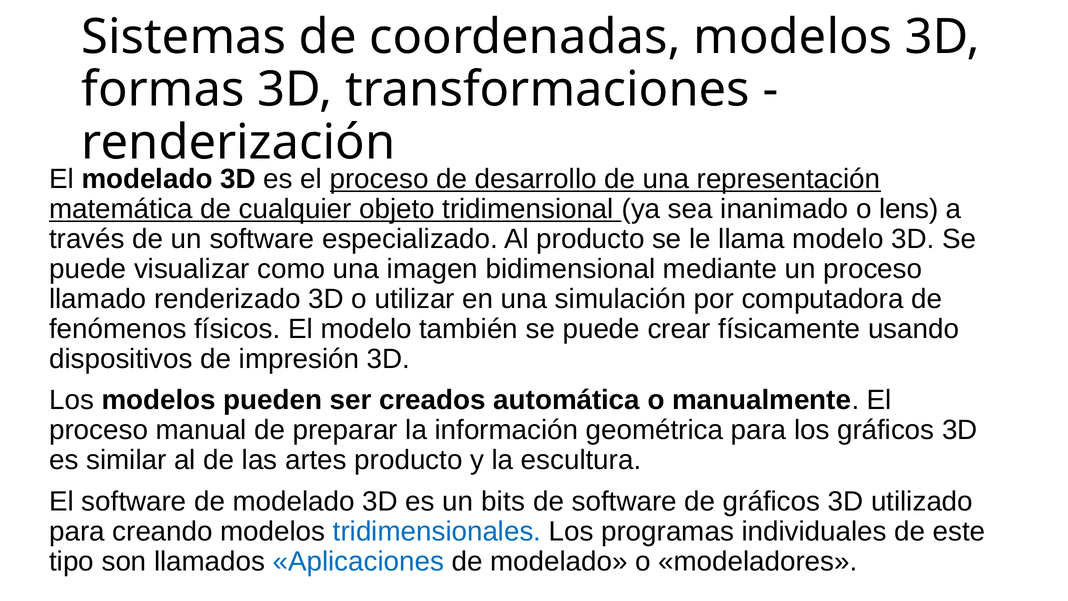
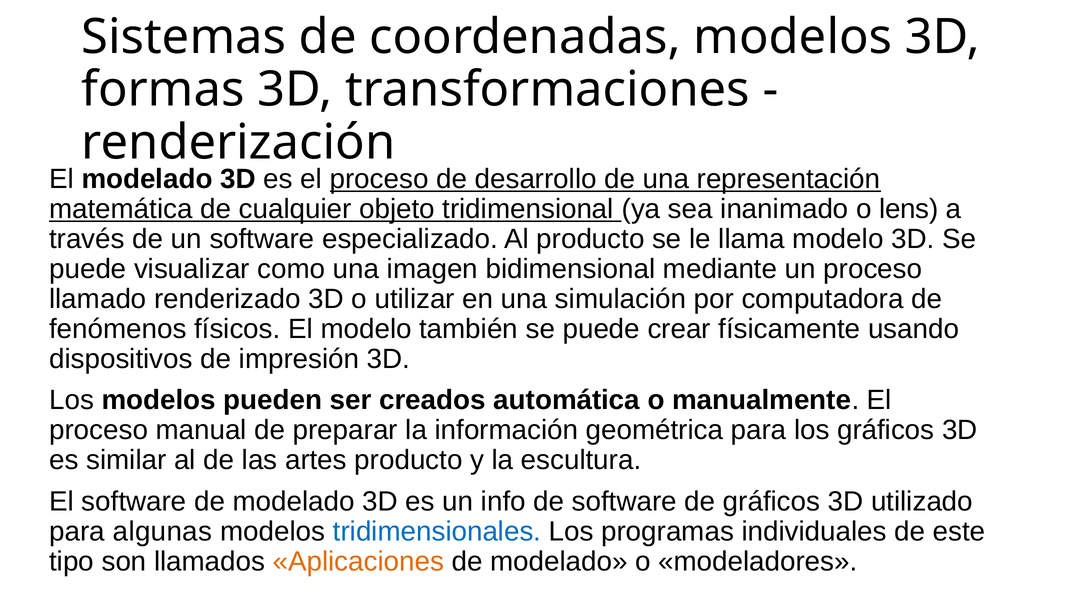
bits: bits -> info
creando: creando -> algunas
Aplicaciones colour: blue -> orange
